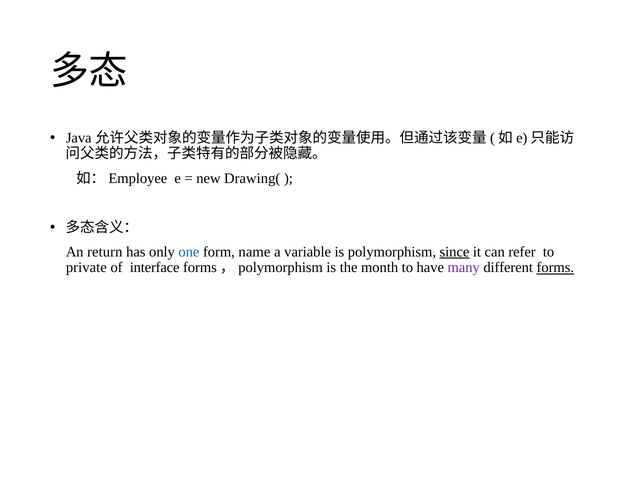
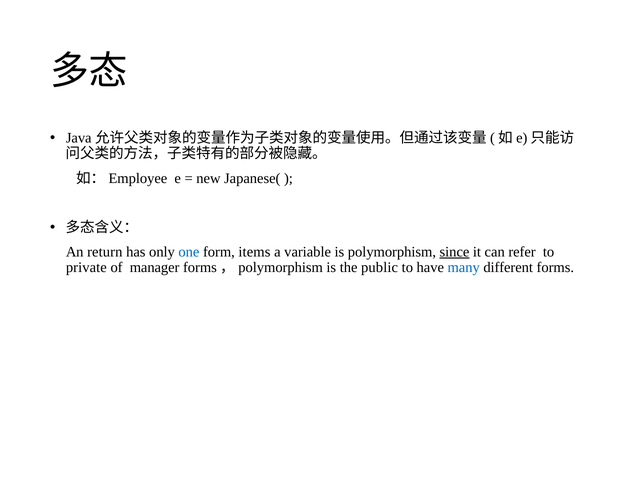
Drawing(: Drawing( -> Japanese(
name: name -> items
interface: interface -> manager
month: month -> public
many colour: purple -> blue
forms underline: present -> none
